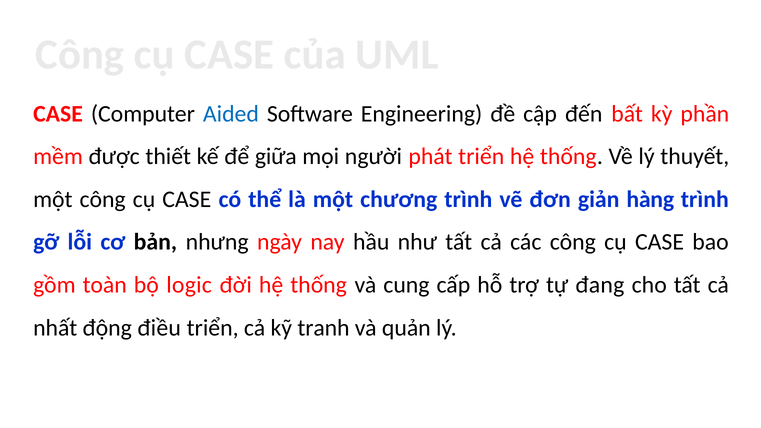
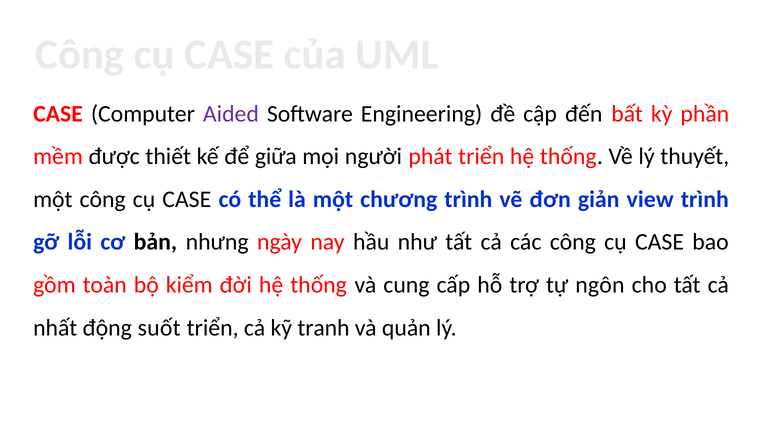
Aided colour: blue -> purple
hàng: hàng -> view
logic: logic -> kiểm
đang: đang -> ngôn
điều: điều -> suốt
